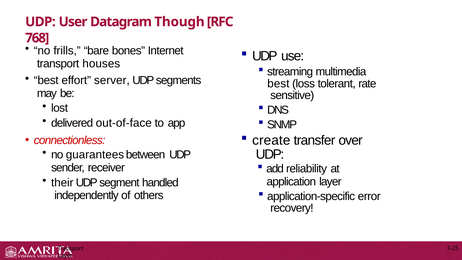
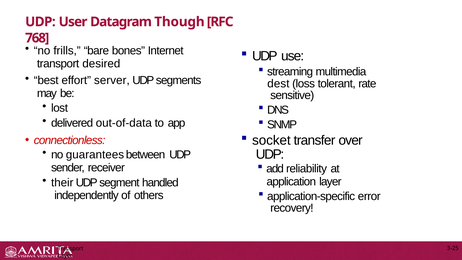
houses: houses -> desired
best at (278, 84): best -> dest
out-of-face: out-of-face -> out-of-data
create: create -> socket
